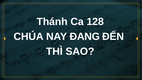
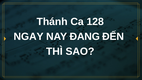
CHÚA: CHÚA -> NGAY
